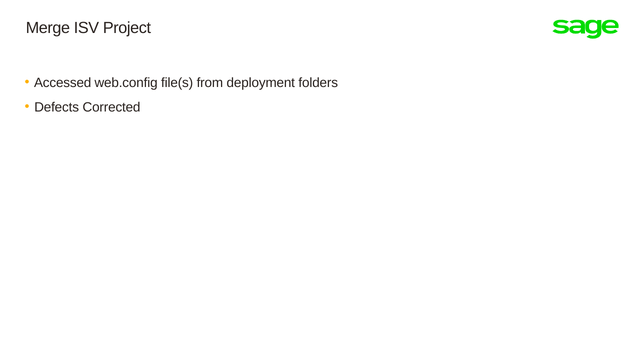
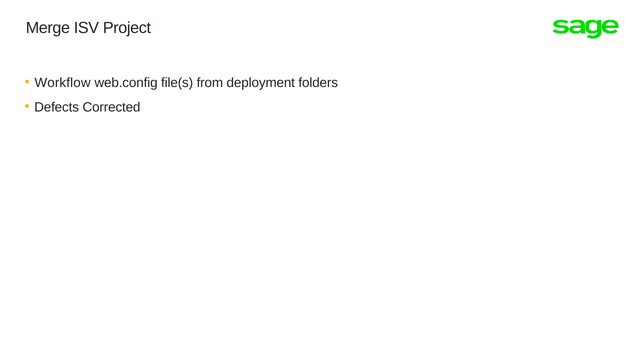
Accessed: Accessed -> Workflow
